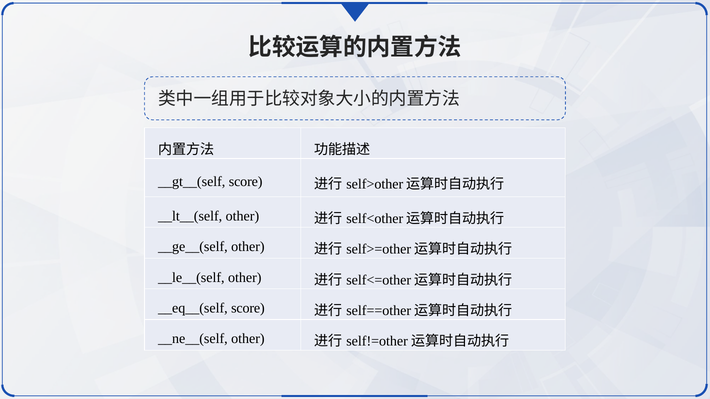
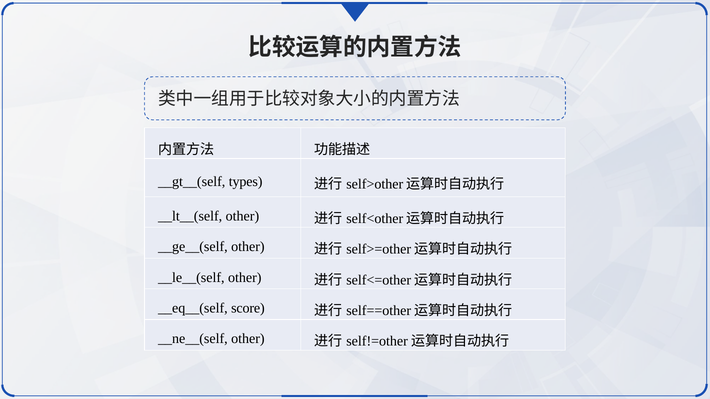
score at (246, 182): score -> types
